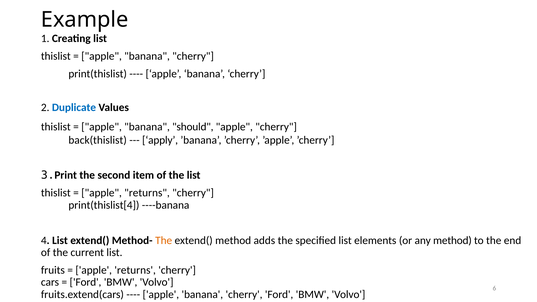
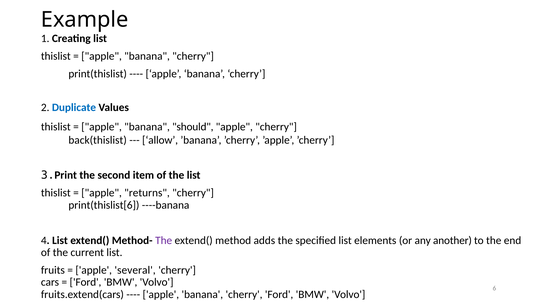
apply: apply -> allow
print(thislist[4: print(thislist[4 -> print(thislist[6
The at (164, 240) colour: orange -> purple
any method: method -> another
returns at (135, 270): returns -> several
